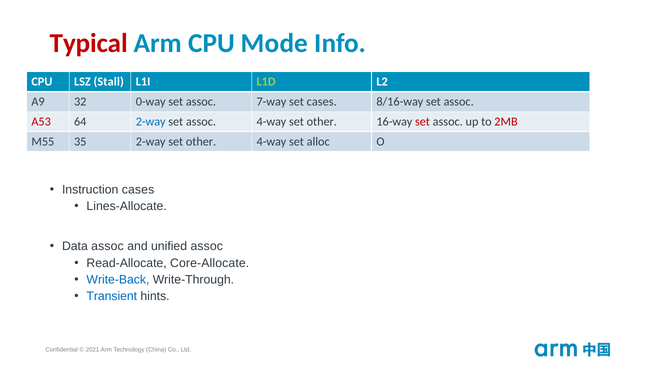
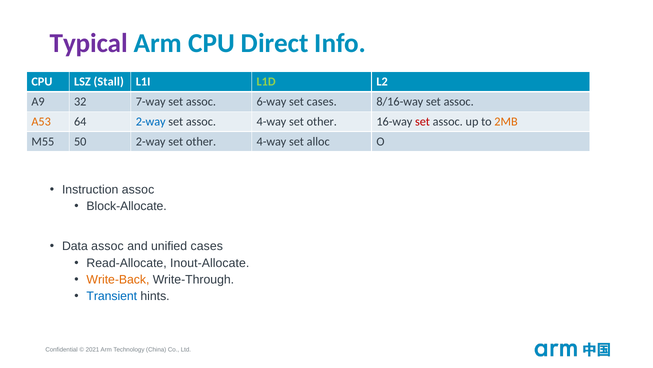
Typical colour: red -> purple
Mode: Mode -> Direct
0-way: 0-way -> 7-way
7-way: 7-way -> 6-way
A53 colour: red -> orange
2MB colour: red -> orange
35: 35 -> 50
Instruction cases: cases -> assoc
Lines-Allocate: Lines-Allocate -> Block-Allocate
unified assoc: assoc -> cases
Core-Allocate: Core-Allocate -> Inout-Allocate
Write-Back colour: blue -> orange
